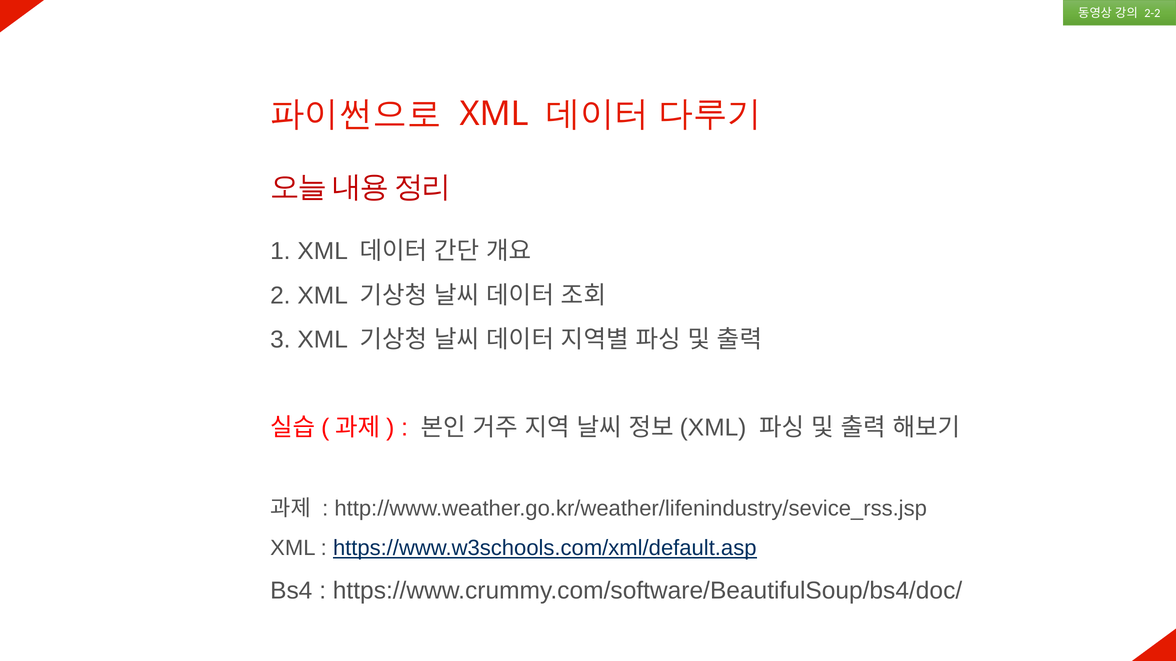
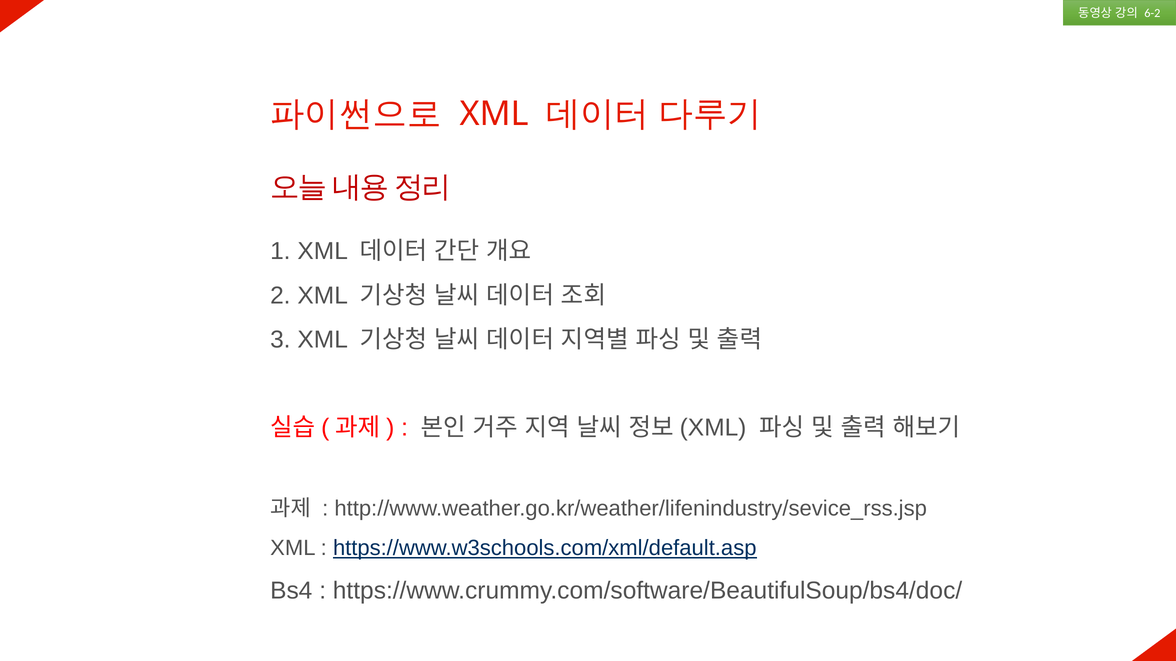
2-2: 2-2 -> 6-2
